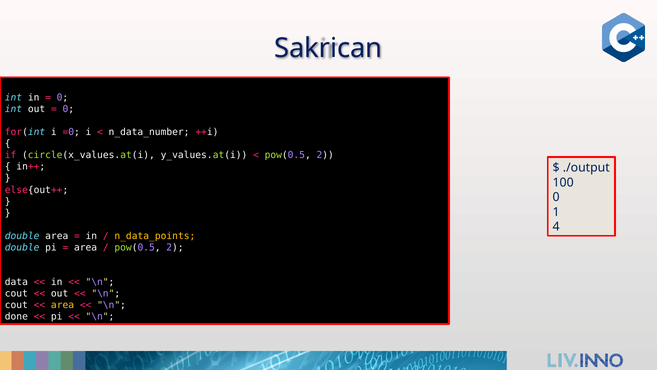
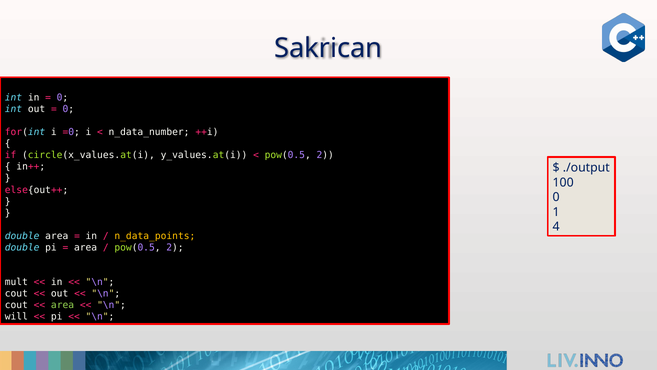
data: data -> mult
area at (63, 305) colour: yellow -> light green
done: done -> will
